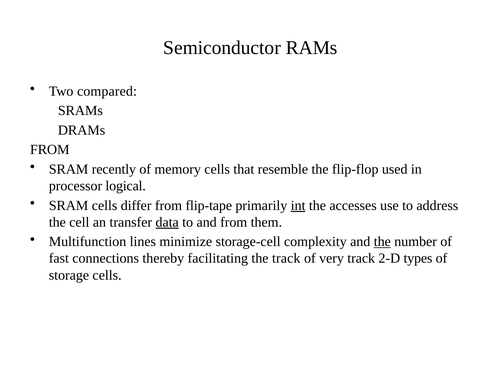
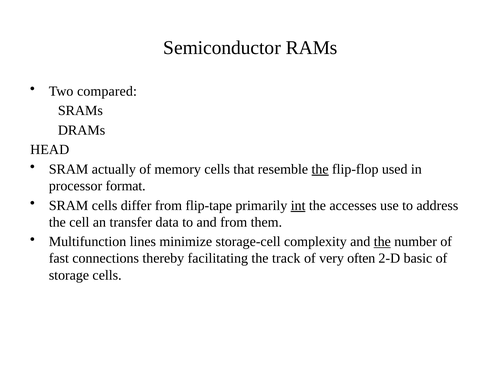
FROM at (50, 150): FROM -> HEAD
recently: recently -> actually
the at (320, 169) underline: none -> present
logical: logical -> format
data underline: present -> none
very track: track -> often
types: types -> basic
